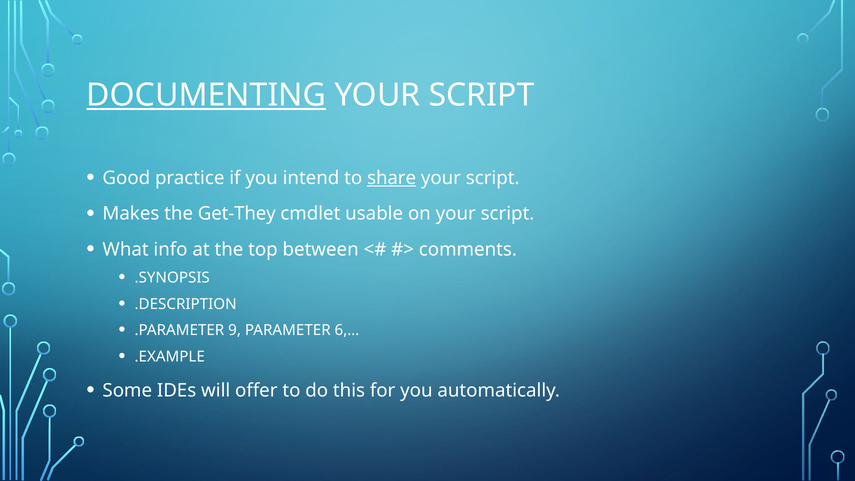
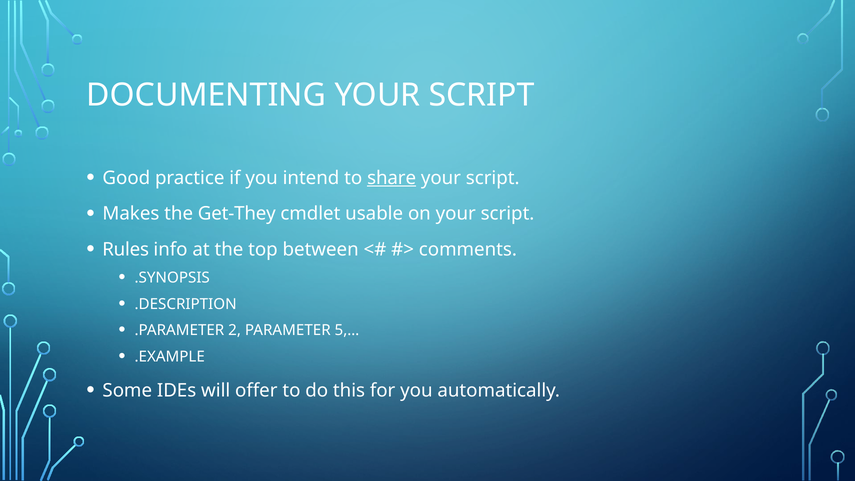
DOCUMENTING underline: present -> none
What: What -> Rules
9: 9 -> 2
6,…: 6,… -> 5,…
